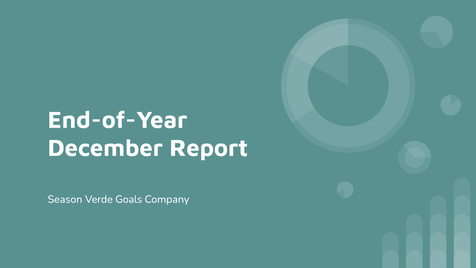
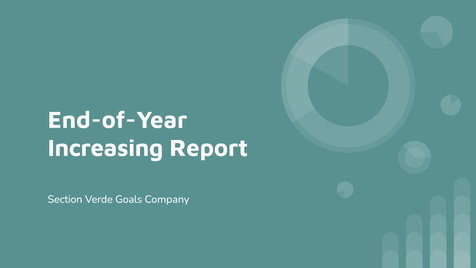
December: December -> Increasing
Season: Season -> Section
